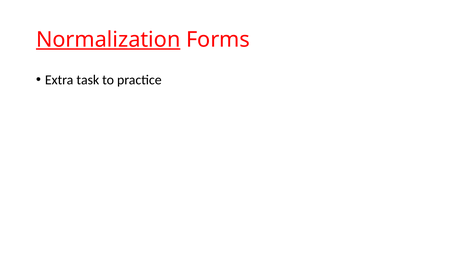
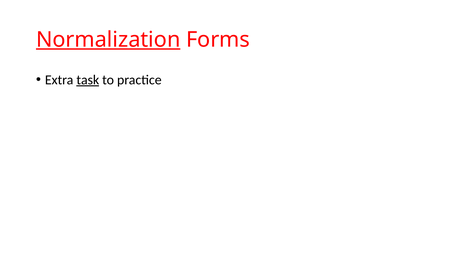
task underline: none -> present
